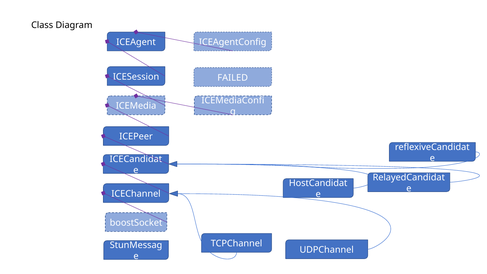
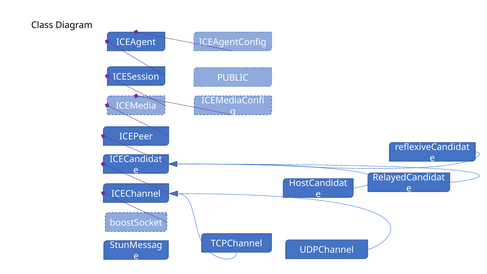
FAILED: FAILED -> PUBLIC
